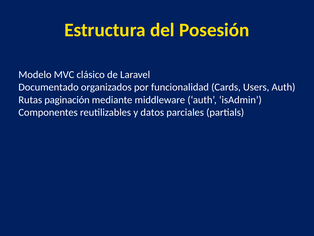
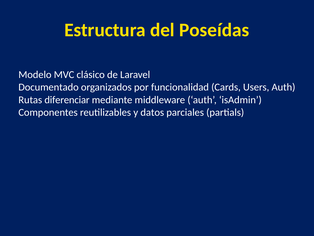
Posesión: Posesión -> Poseídas
paginación: paginación -> diferenciar
